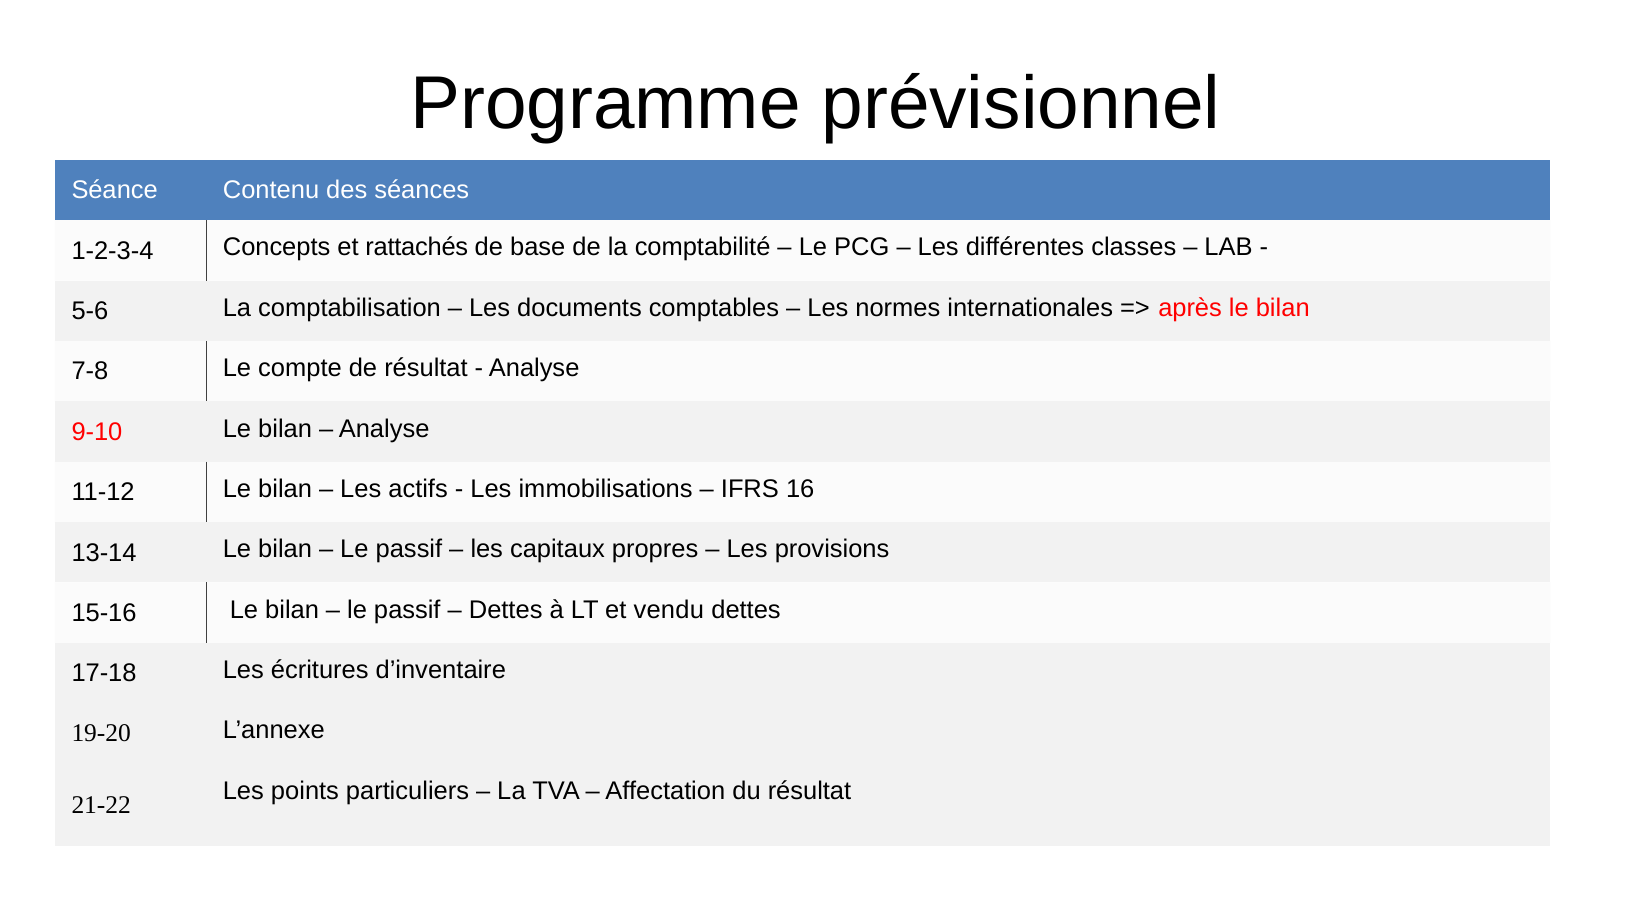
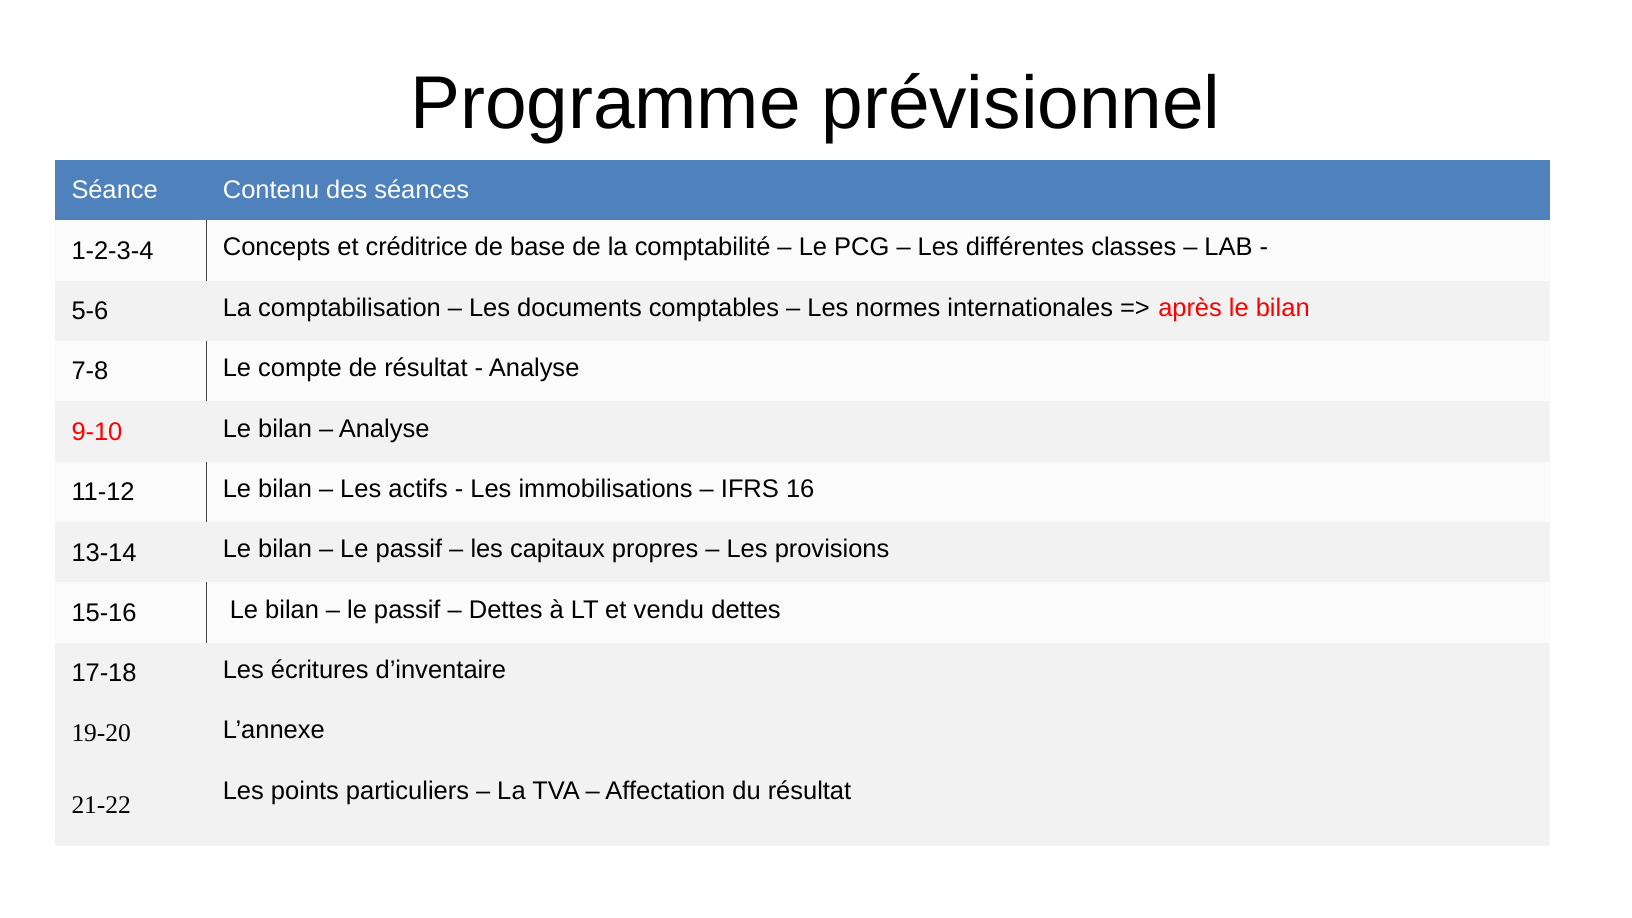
rattachés: rattachés -> créditrice
